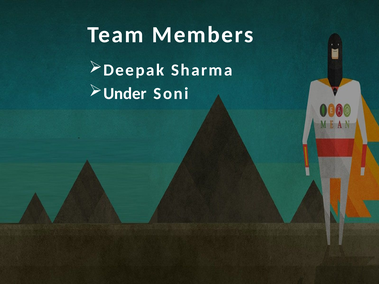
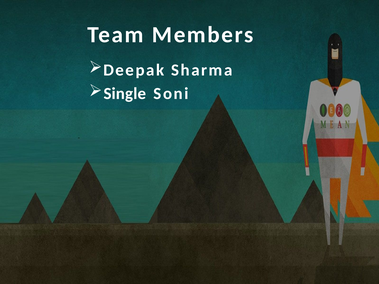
Under: Under -> Single
